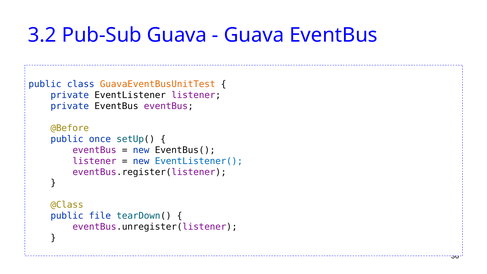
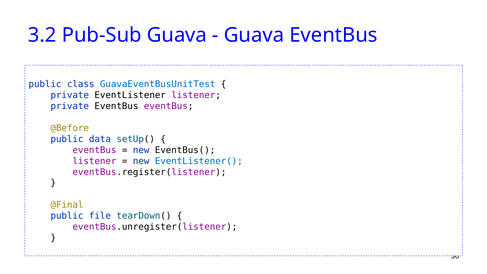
GuavaEventBusUnitTest colour: orange -> blue
once: once -> data
@Class: @Class -> @Final
